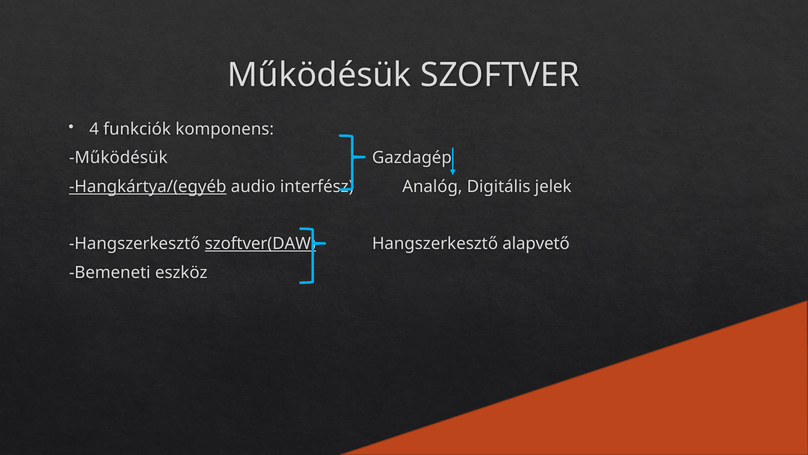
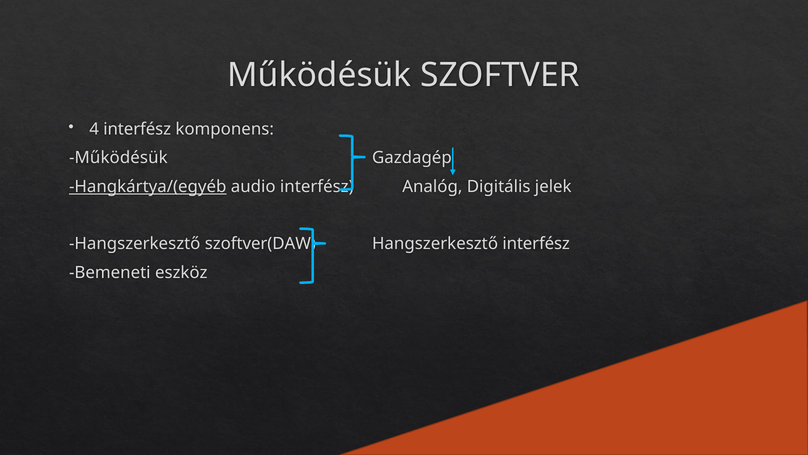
4 funkciók: funkciók -> interfész
szoftver(DAW underline: present -> none
Hangszerkesztő alapvető: alapvető -> interfész
